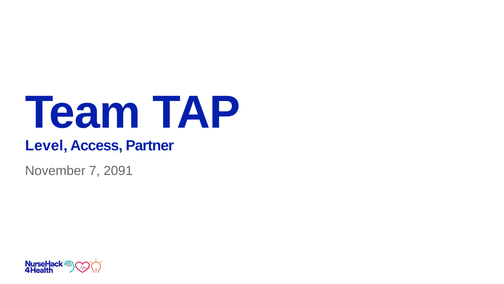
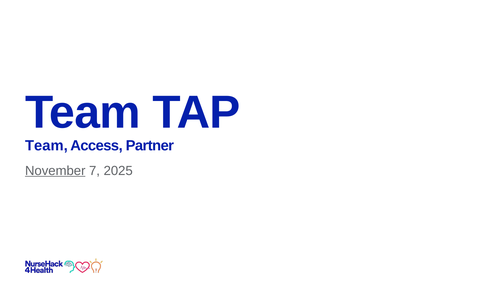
Level at (46, 145): Level -> Team
November underline: none -> present
2091: 2091 -> 2025
